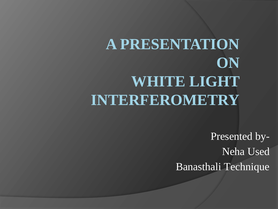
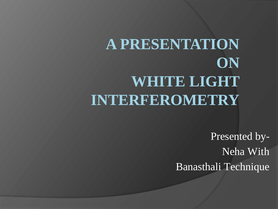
Used: Used -> With
